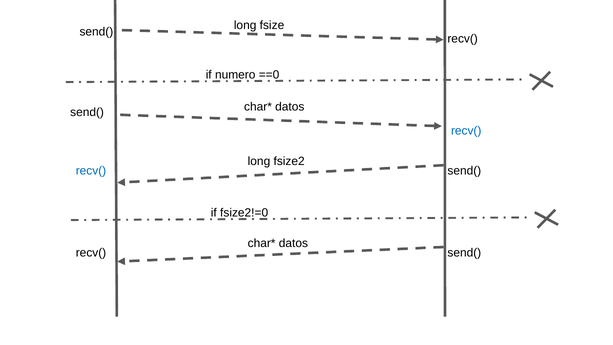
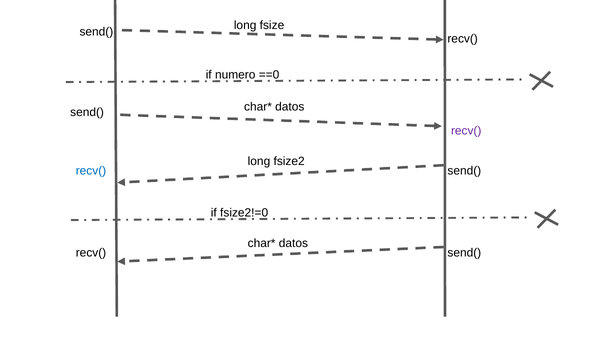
recv( at (466, 131) colour: blue -> purple
